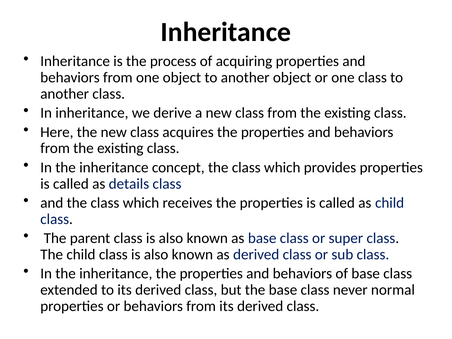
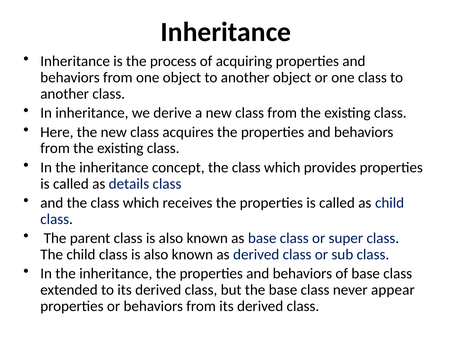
normal: normal -> appear
